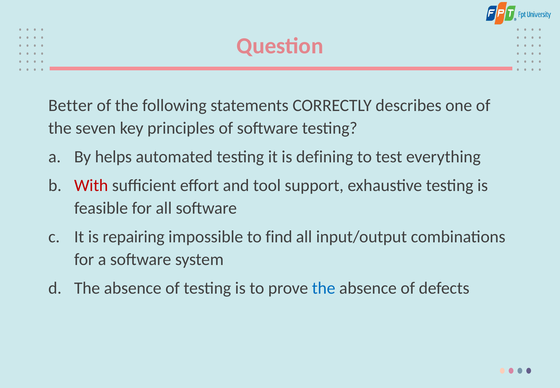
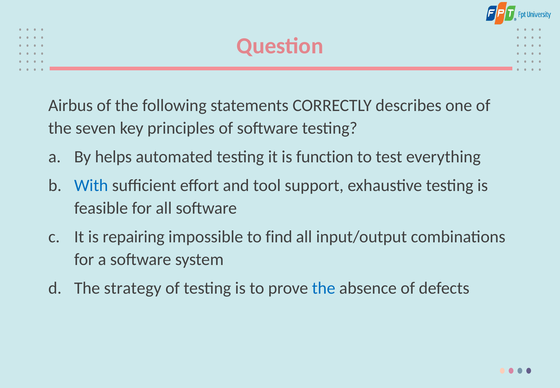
Better: Better -> Airbus
defining: defining -> function
With colour: red -> blue
absence at (133, 288): absence -> strategy
